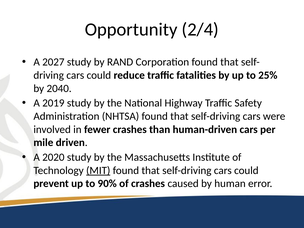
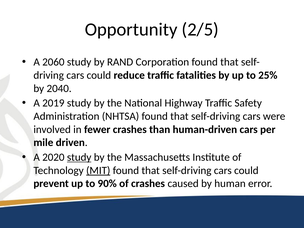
2/4: 2/4 -> 2/5
2027: 2027 -> 2060
study at (79, 157) underline: none -> present
